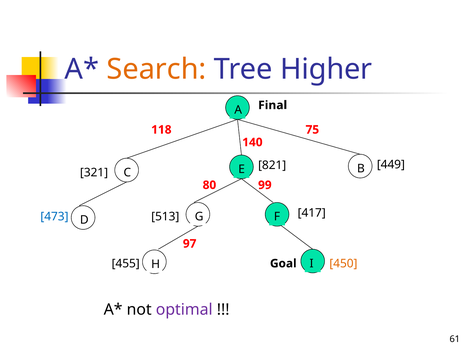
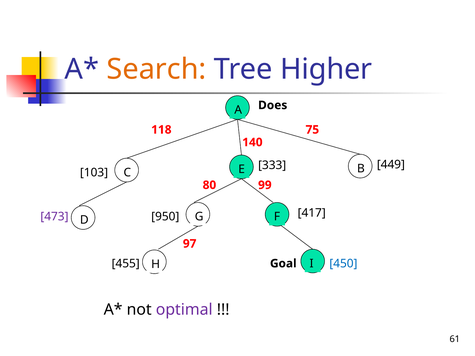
Final: Final -> Does
821: 821 -> 333
321: 321 -> 103
473 colour: blue -> purple
513: 513 -> 950
450 colour: orange -> blue
